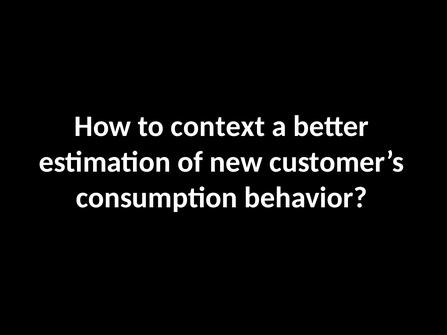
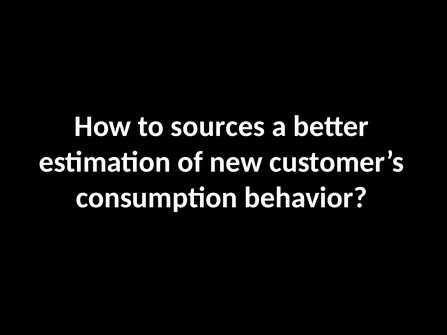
context: context -> sources
